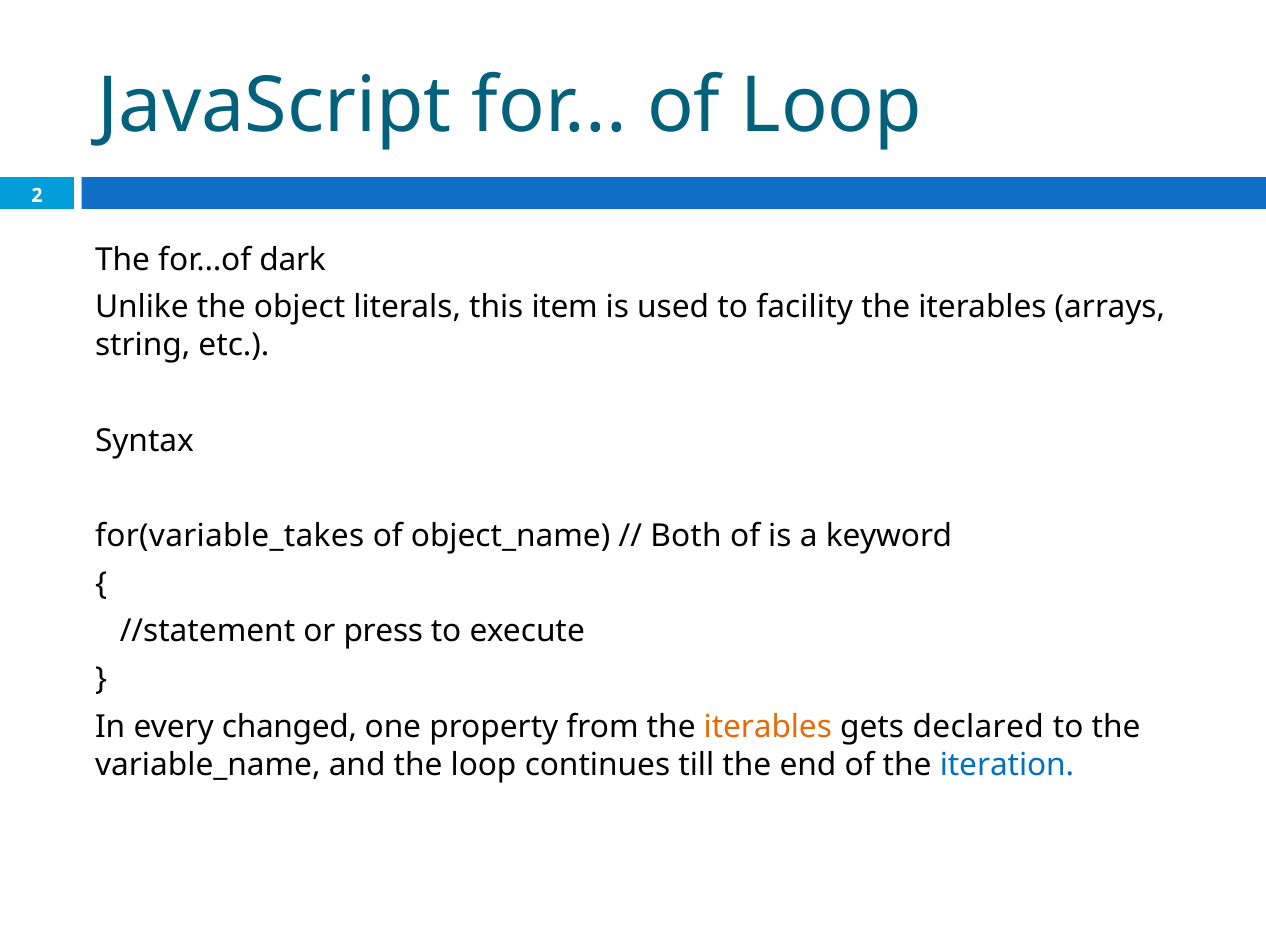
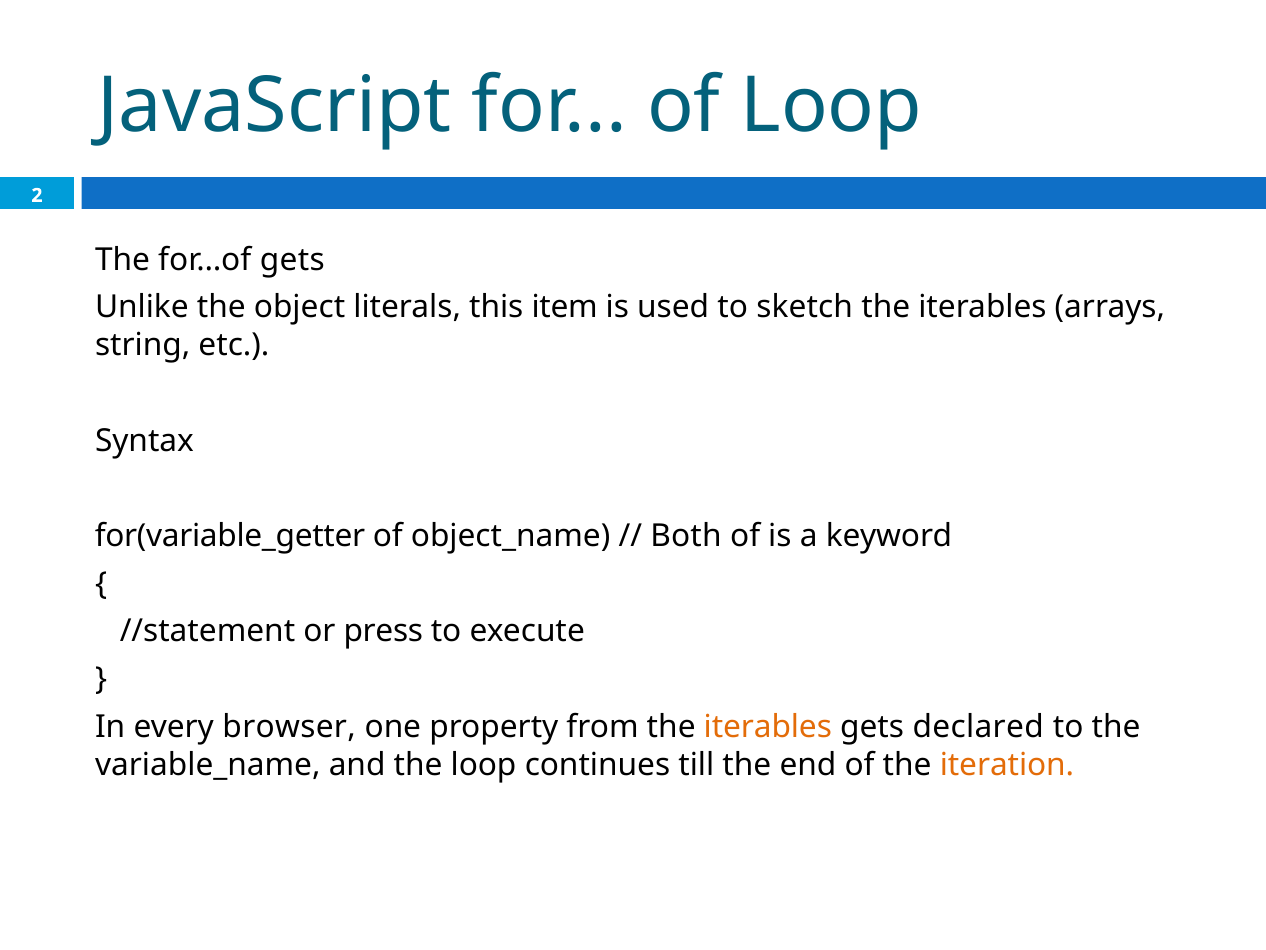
for…of dark: dark -> gets
facility: facility -> sketch
for(variable_takes: for(variable_takes -> for(variable_getter
changed: changed -> browser
iteration colour: blue -> orange
